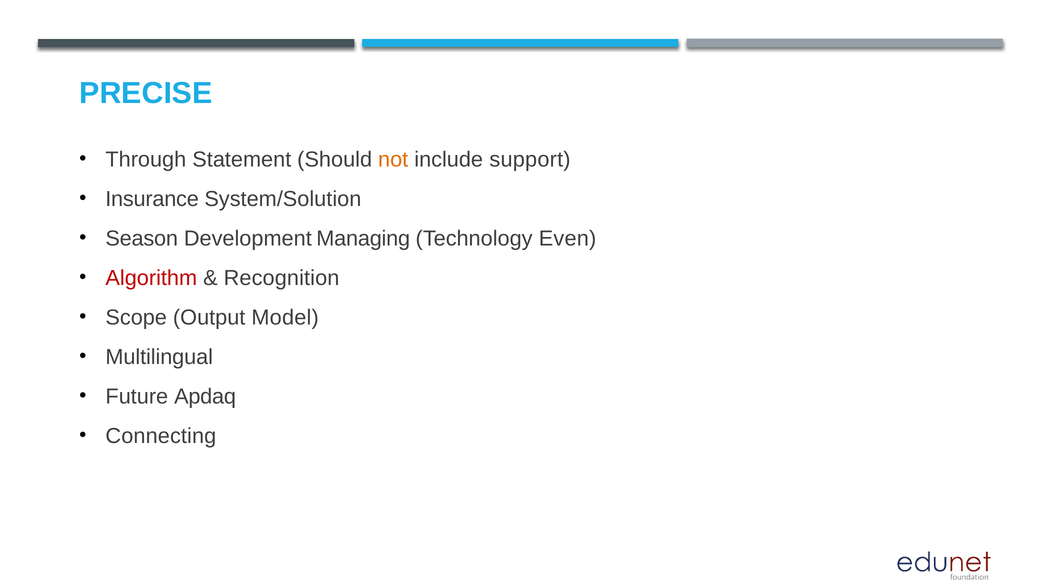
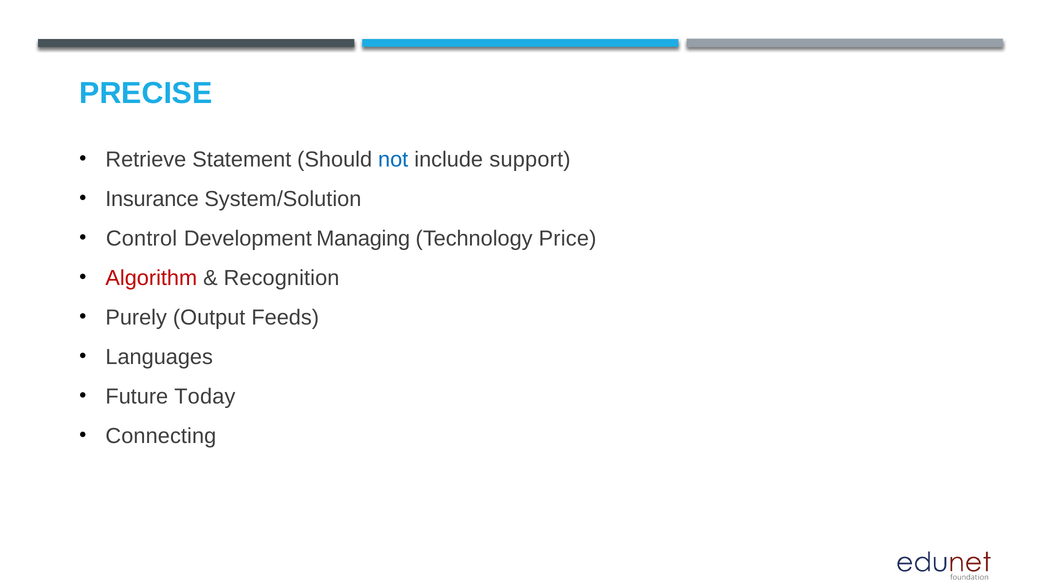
Through: Through -> Retrieve
not colour: orange -> blue
Season: Season -> Control
Even: Even -> Price
Scope: Scope -> Purely
Model: Model -> Feeds
Multilingual: Multilingual -> Languages
Apdaq: Apdaq -> Today
